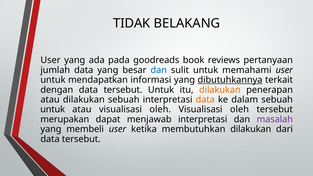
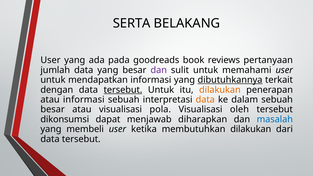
TIDAK: TIDAK -> SERTA
dan at (159, 70) colour: blue -> purple
tersebut at (123, 90) underline: none -> present
atau dilakukan: dilakukan -> informasi
untuk at (53, 110): untuk -> besar
atau visualisasi oleh: oleh -> pola
merupakan: merupakan -> dikonsumsi
menjawab interpretasi: interpretasi -> diharapkan
masalah colour: purple -> blue
